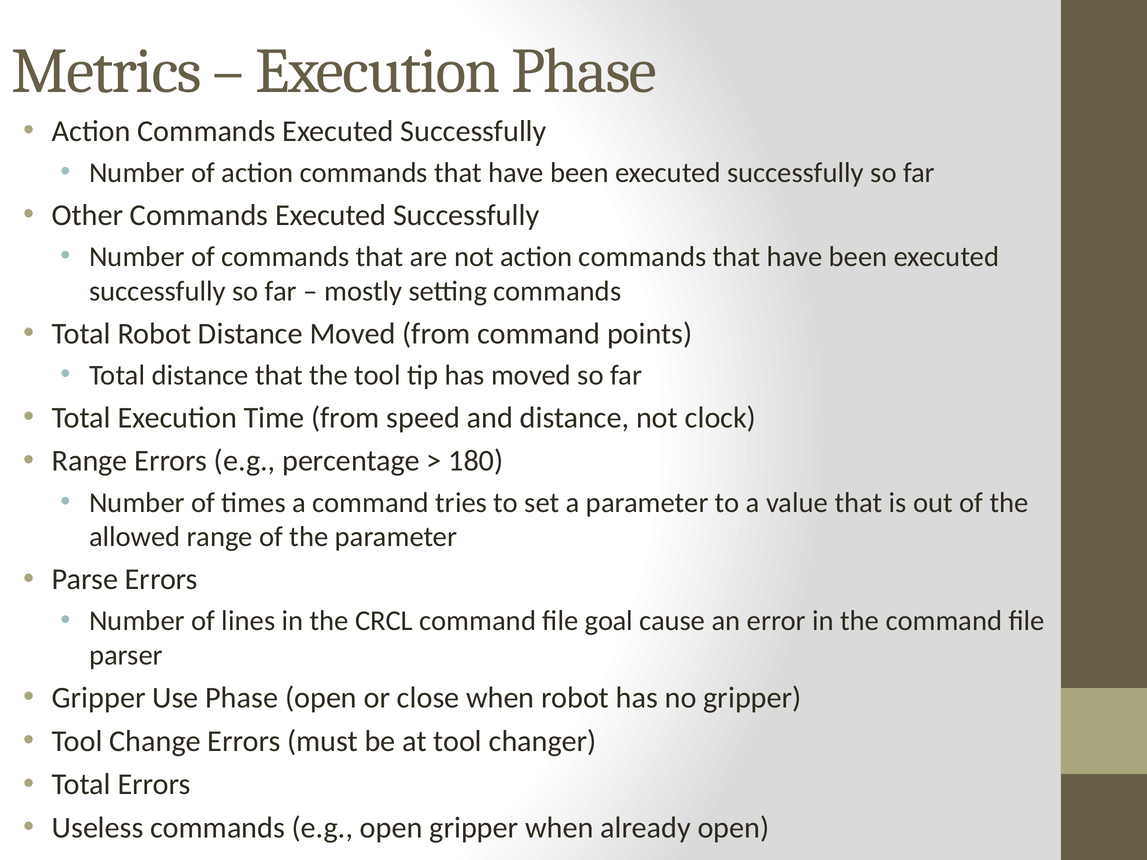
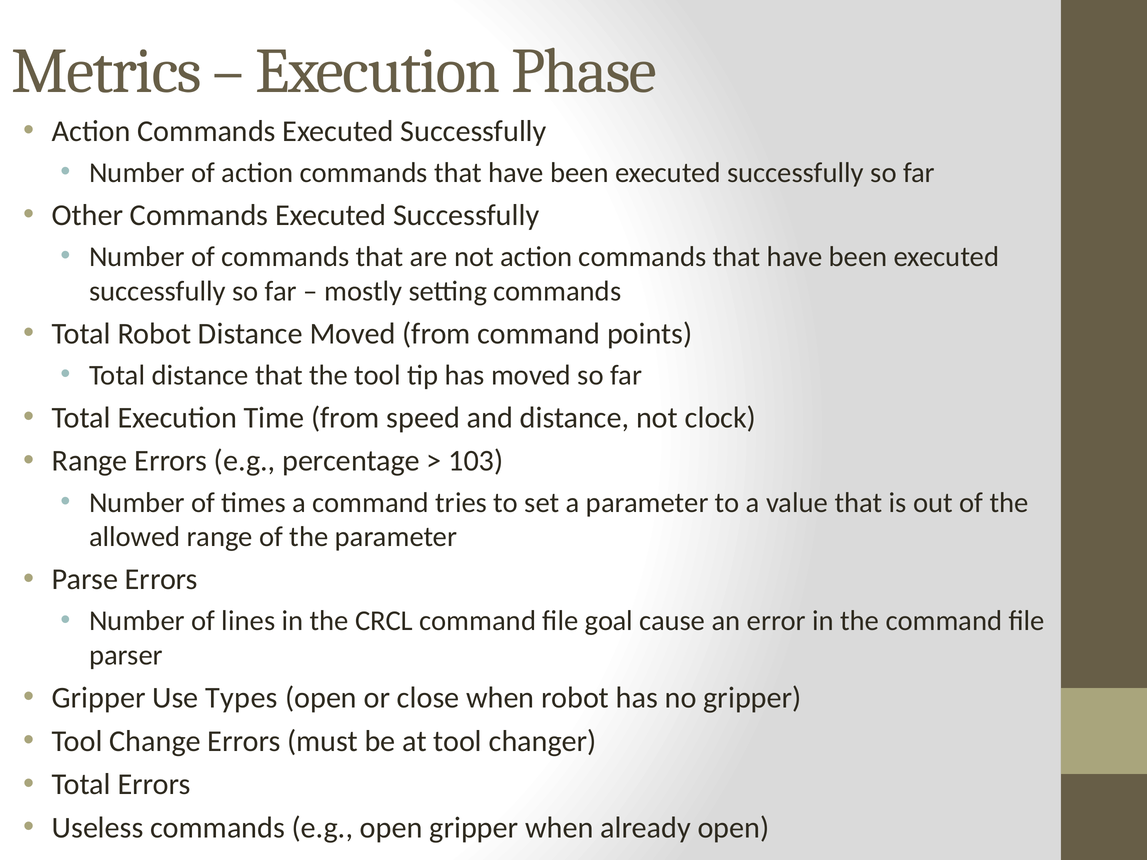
180: 180 -> 103
Use Phase: Phase -> Types
